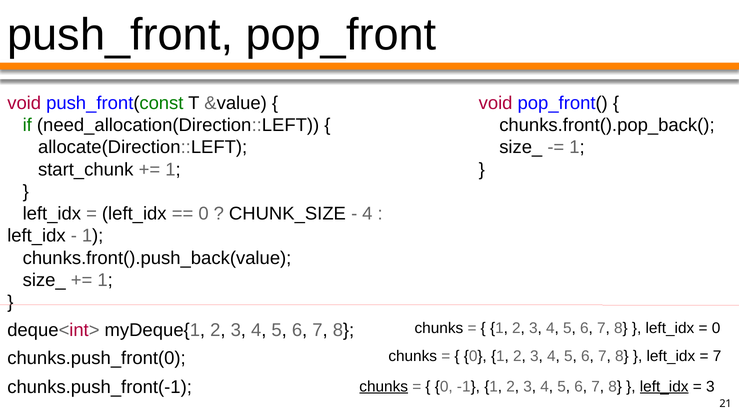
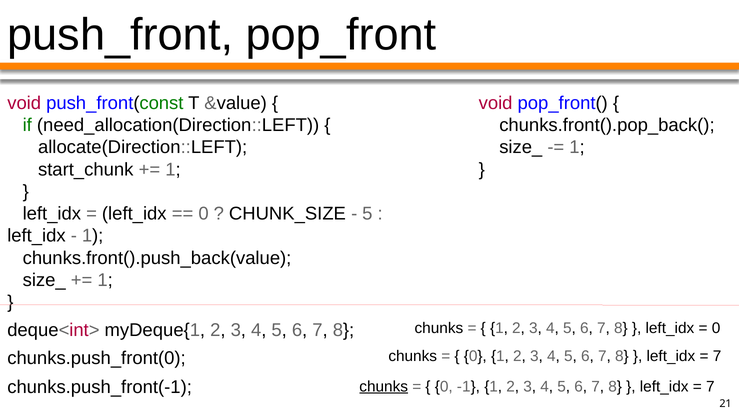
4 at (367, 214): 4 -> 5
left_idx at (664, 387) underline: present -> none
3 at (710, 387): 3 -> 7
